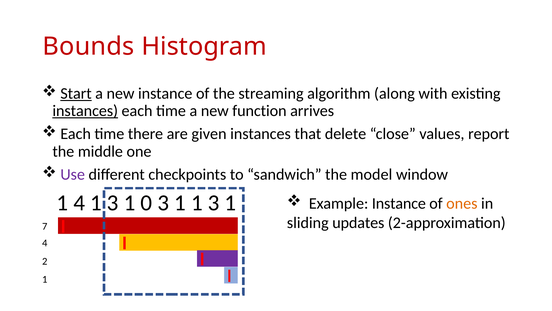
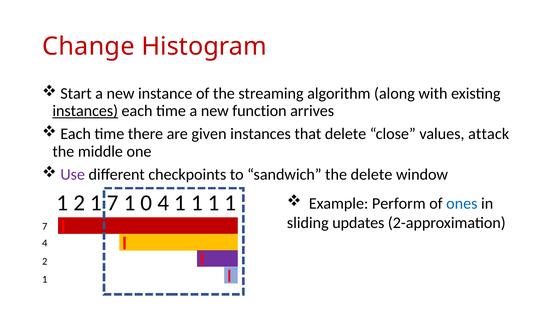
Bounds: Bounds -> Change
Start underline: present -> none
report: report -> attack
the model: model -> delete
1 4: 4 -> 2
3 at (113, 202): 3 -> 7
0 3: 3 -> 4
3 at (214, 202): 3 -> 1
Example Instance: Instance -> Perform
ones colour: orange -> blue
